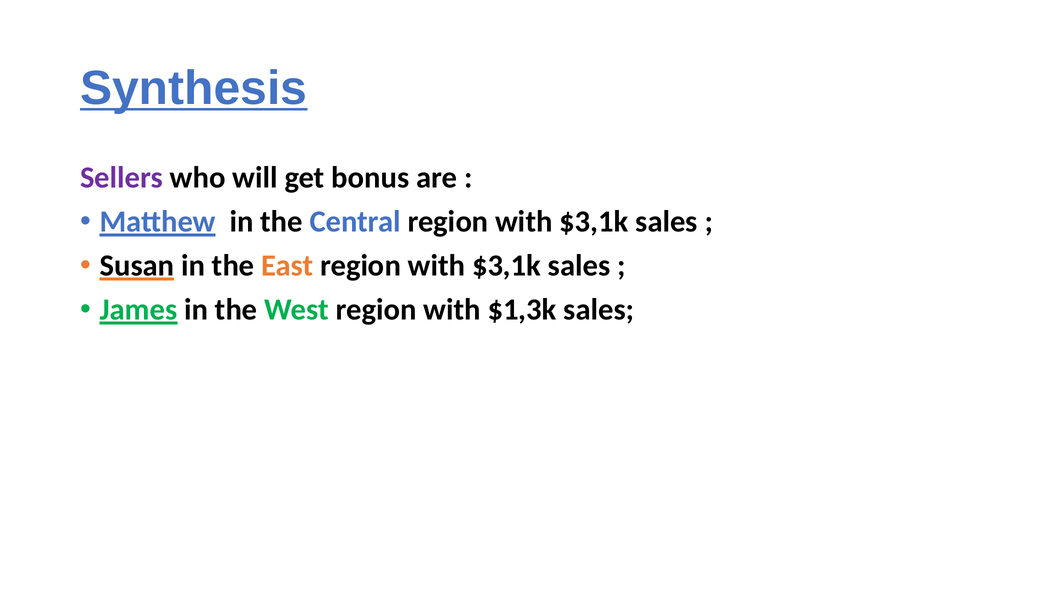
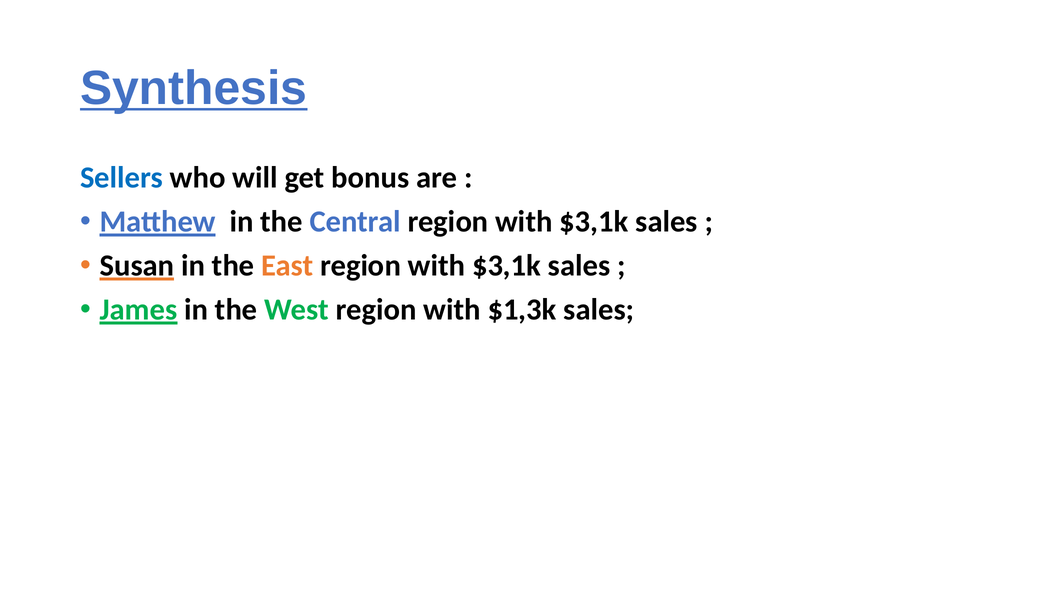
Sellers colour: purple -> blue
